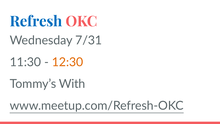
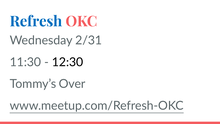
7/31: 7/31 -> 2/31
12:30 colour: orange -> black
With: With -> Over
